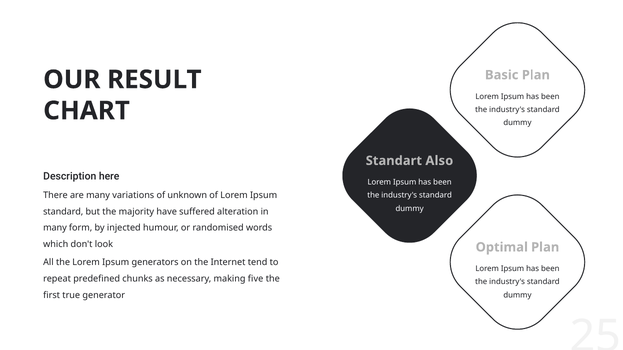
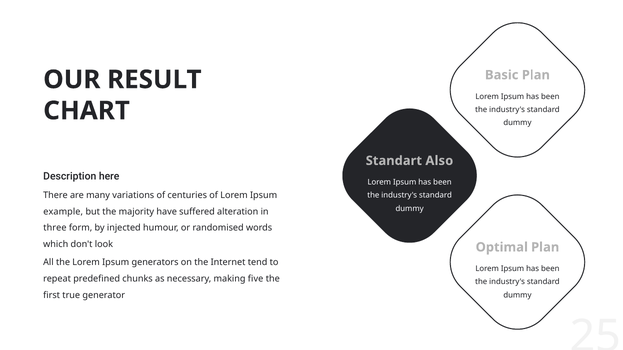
unknown: unknown -> centuries
standard at (63, 212): standard -> example
many at (55, 228): many -> three
